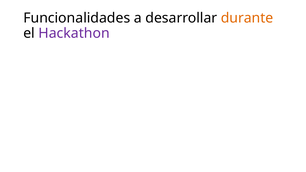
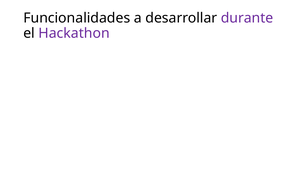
durante colour: orange -> purple
